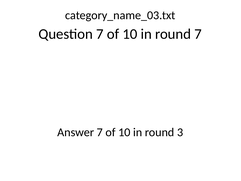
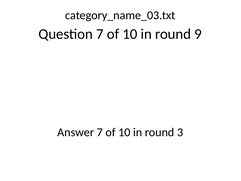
round 7: 7 -> 9
